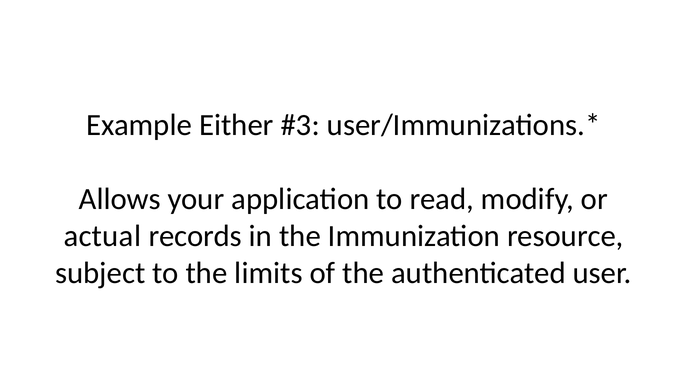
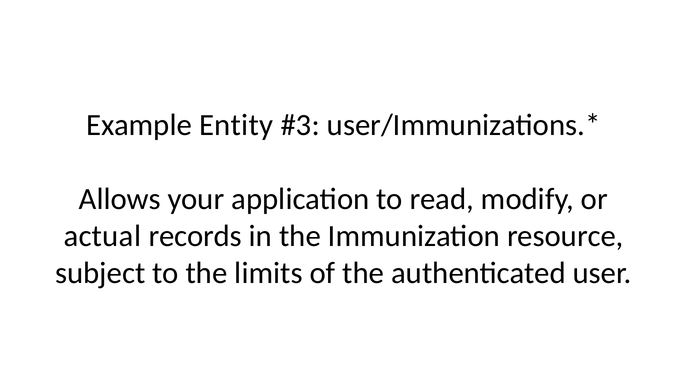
Either: Either -> Entity
